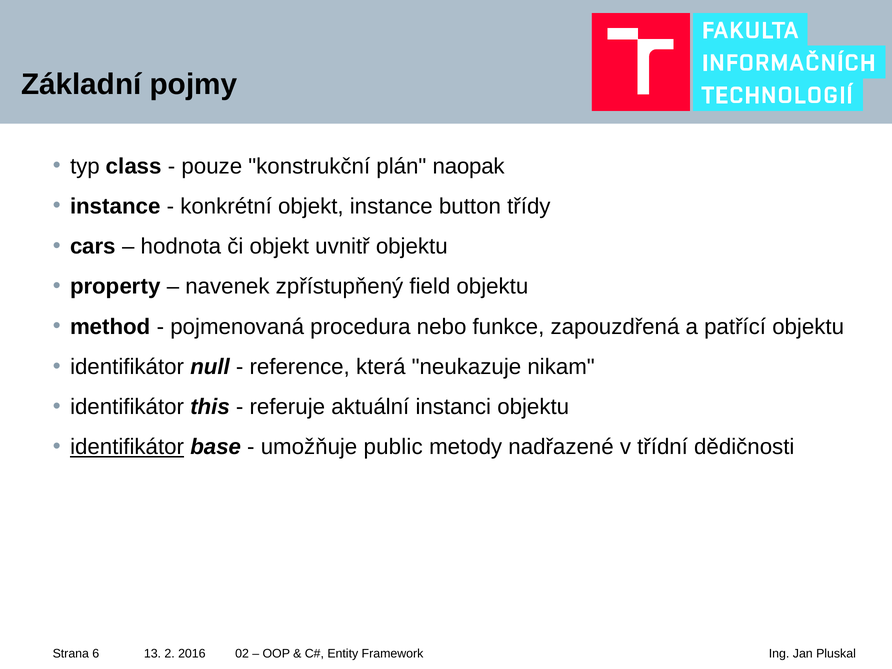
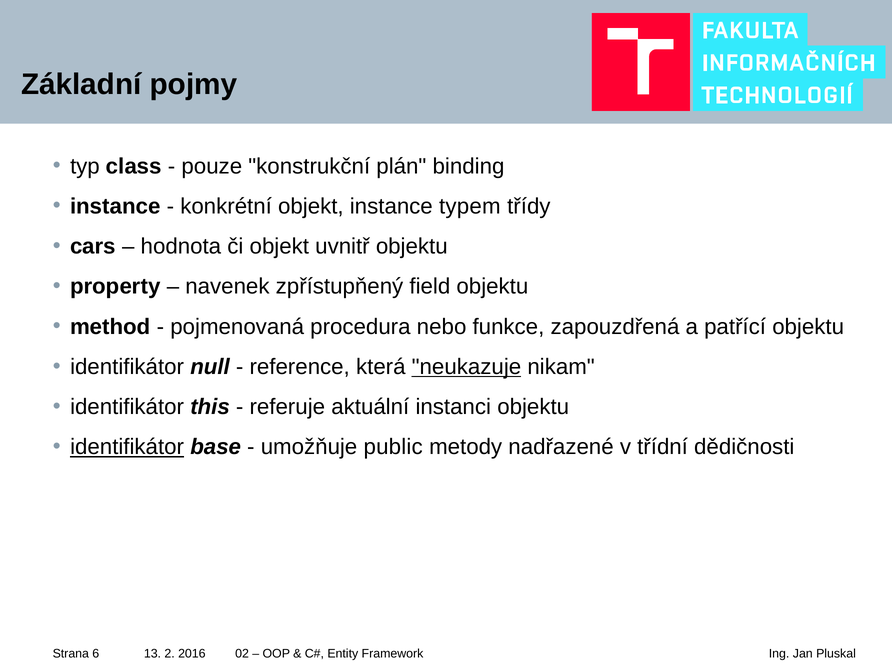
naopak: naopak -> binding
button: button -> typem
neukazuje underline: none -> present
